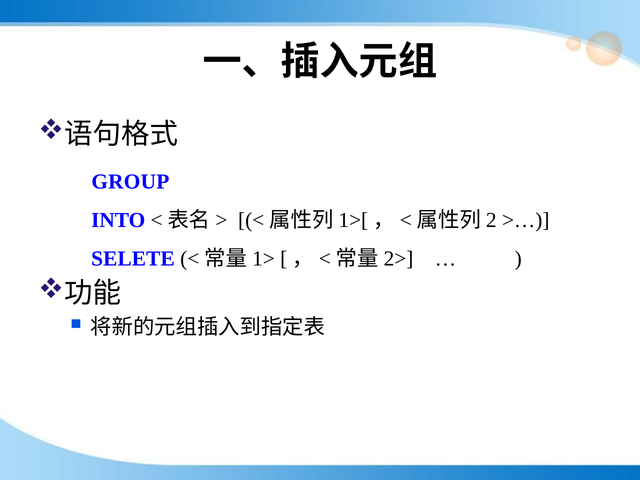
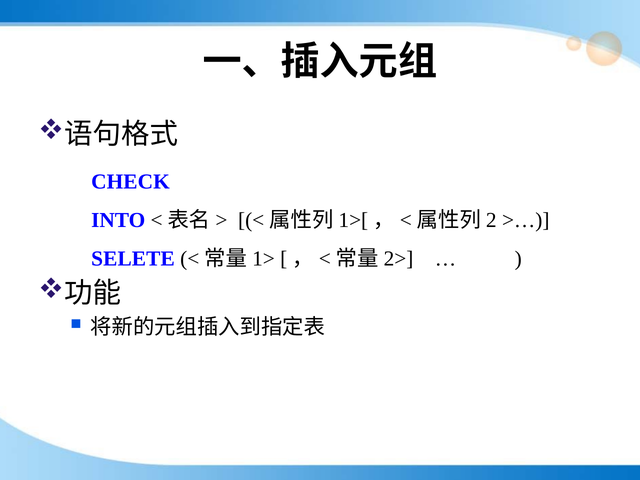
GROUP: GROUP -> CHECK
